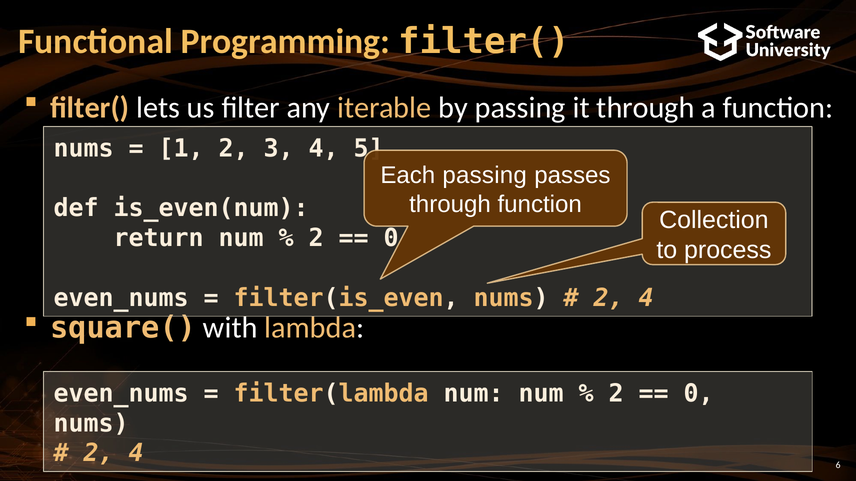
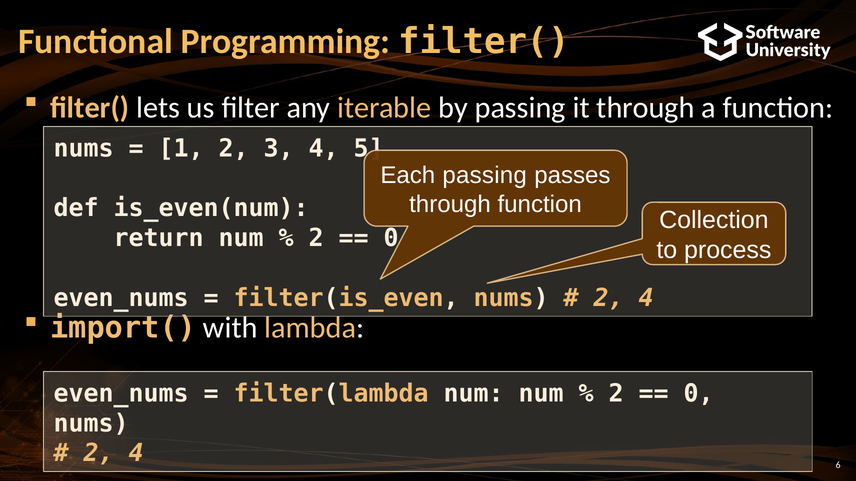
square(: square( -> import(
